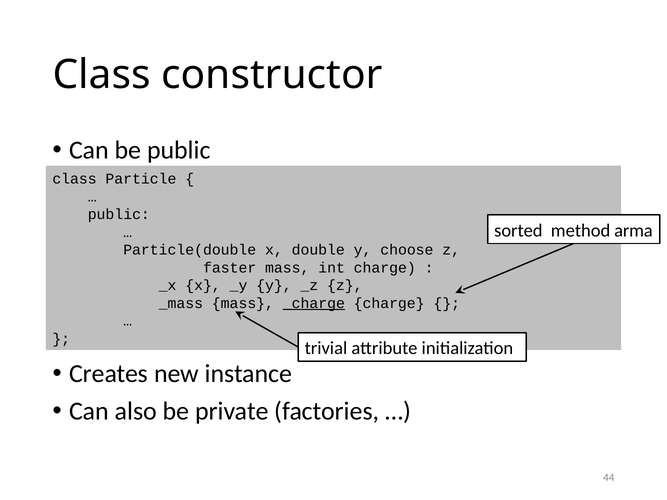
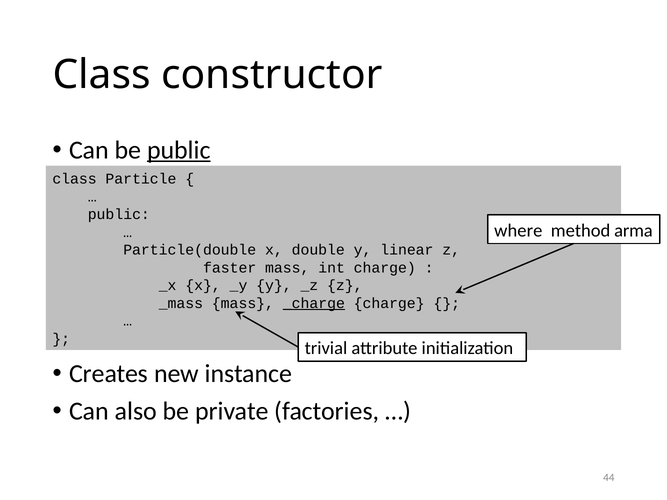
public at (179, 150) underline: none -> present
sorted: sorted -> where
choose: choose -> linear
